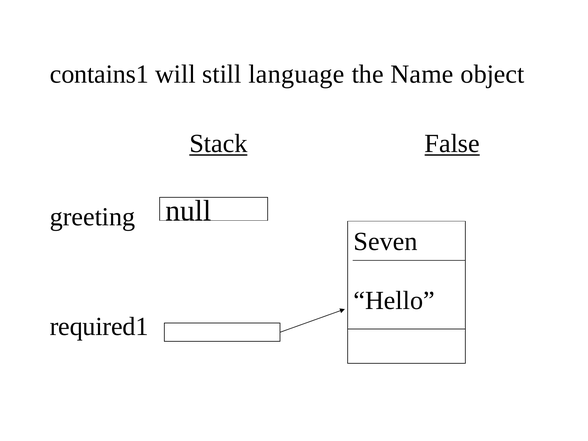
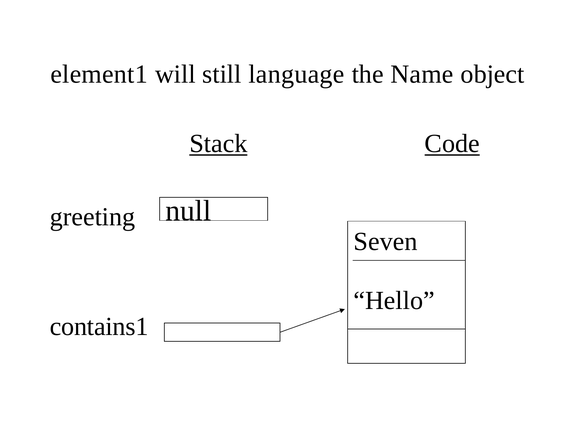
contains1: contains1 -> element1
False: False -> Code
required1: required1 -> contains1
